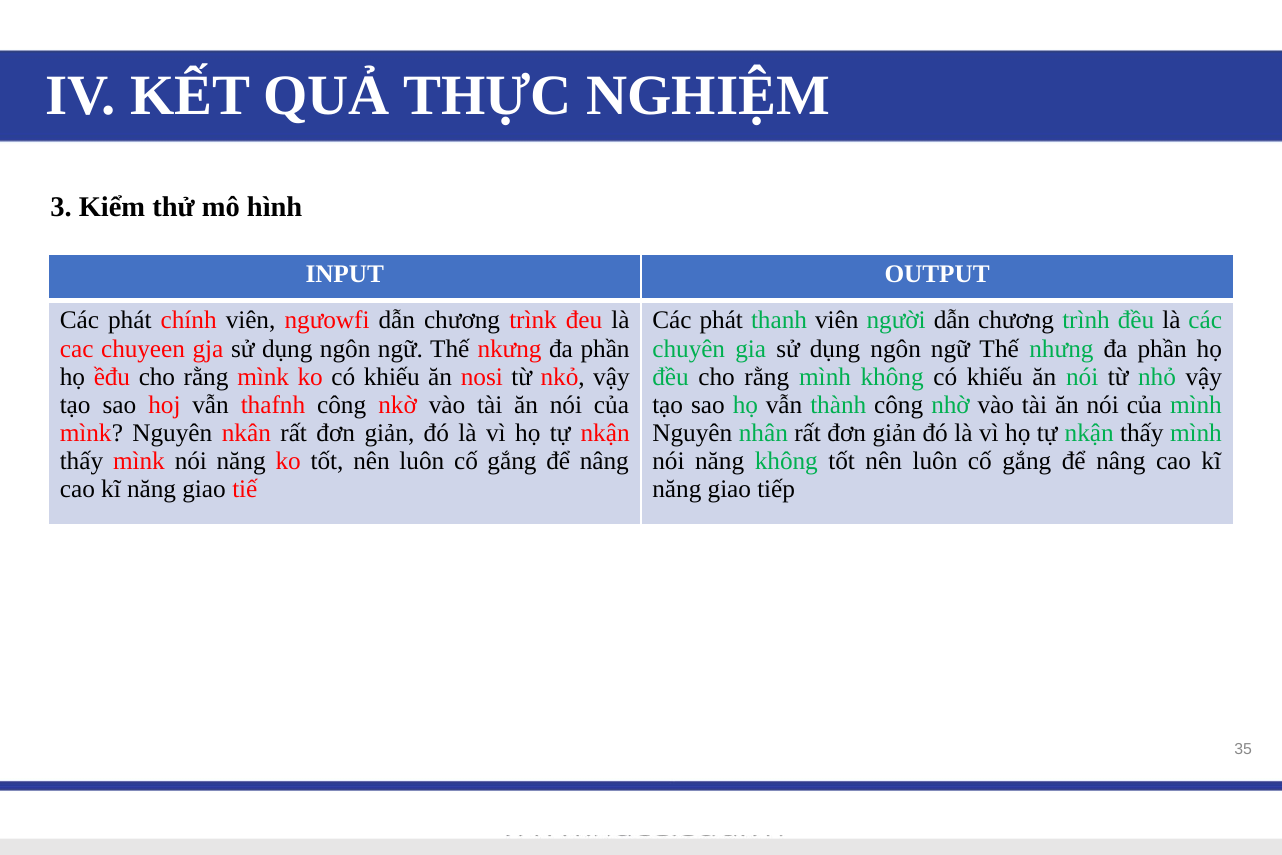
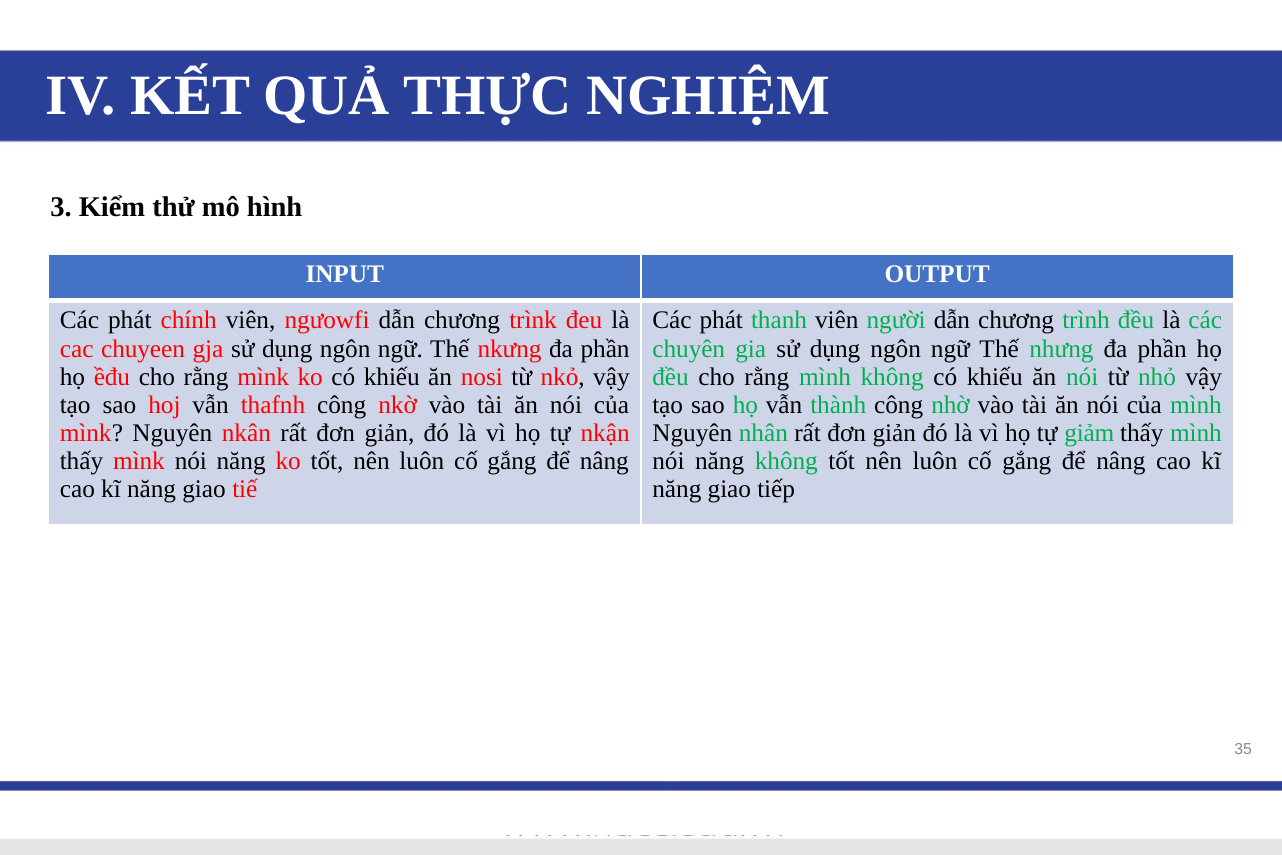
nkận at (1089, 433): nkận -> giảm
